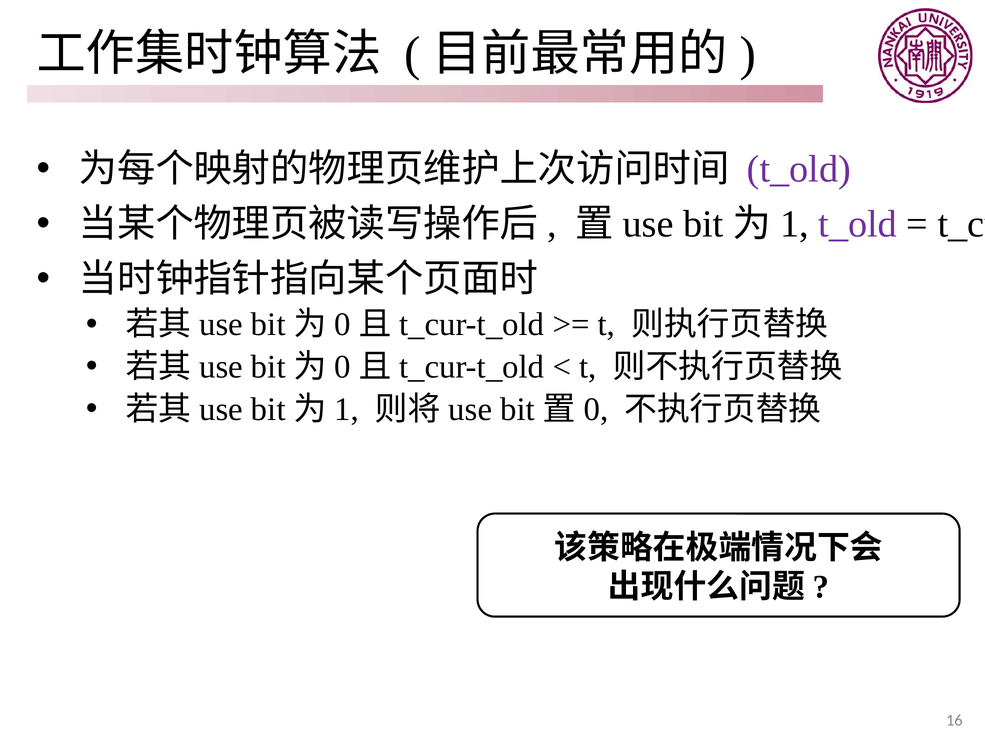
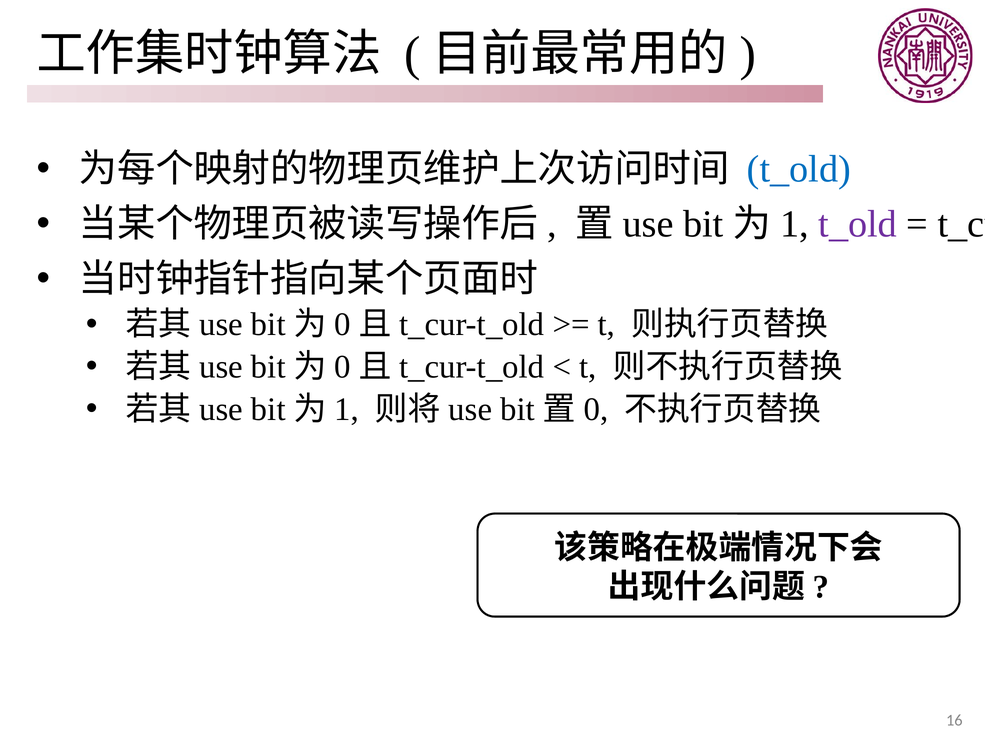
t_old at (799, 169) colour: purple -> blue
